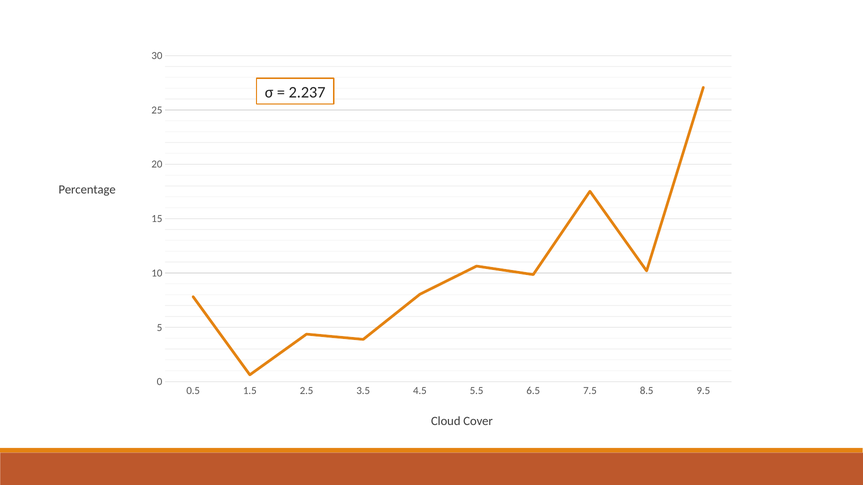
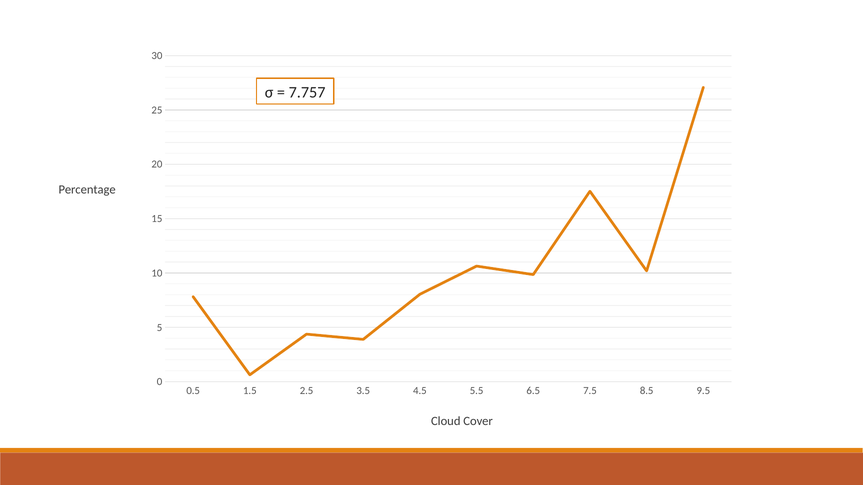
2.237: 2.237 -> 7.757
